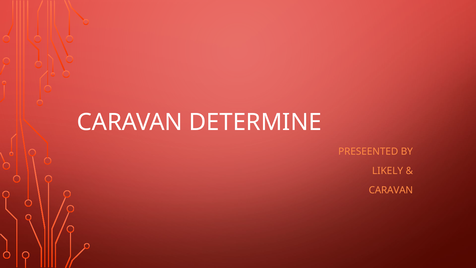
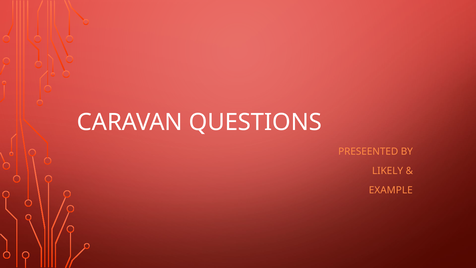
DETERMINE: DETERMINE -> QUESTIONS
CARAVAN at (391, 190): CARAVAN -> EXAMPLE
